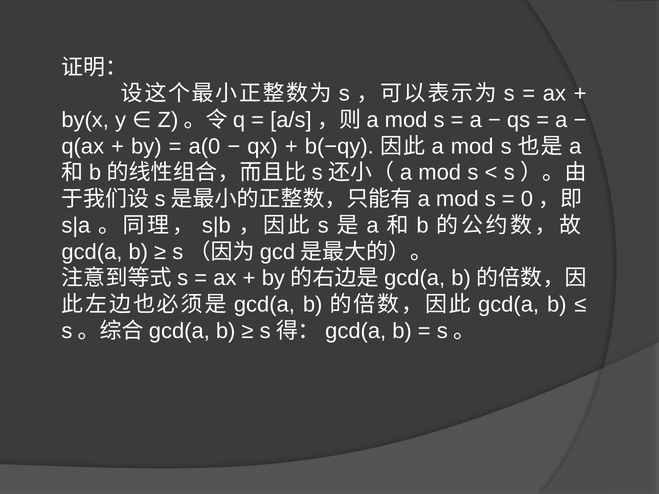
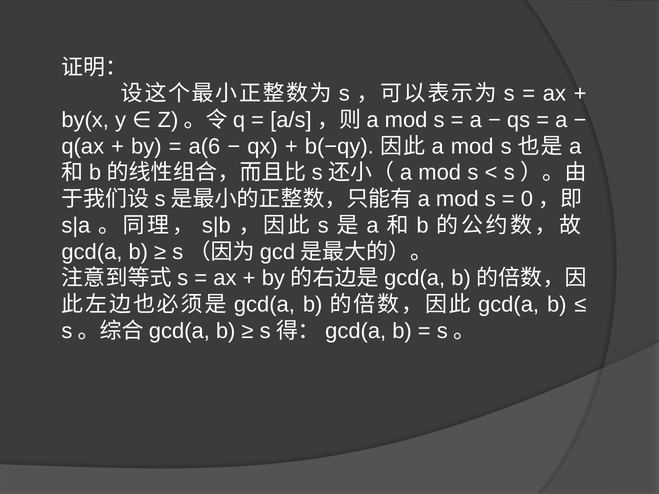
a(0: a(0 -> a(6
